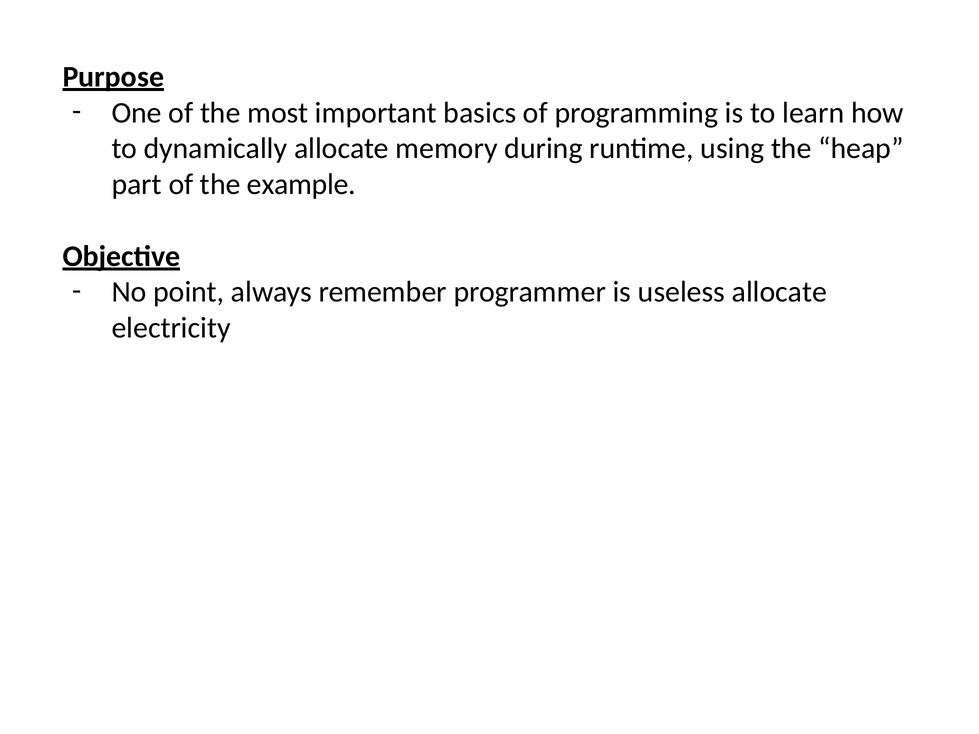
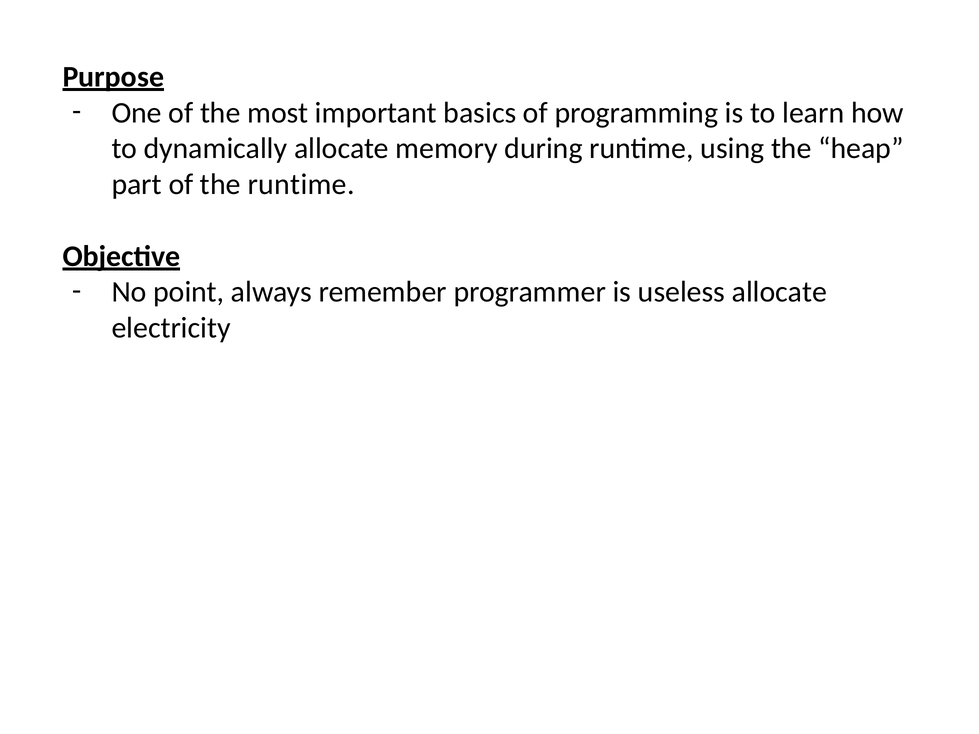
the example: example -> runtime
